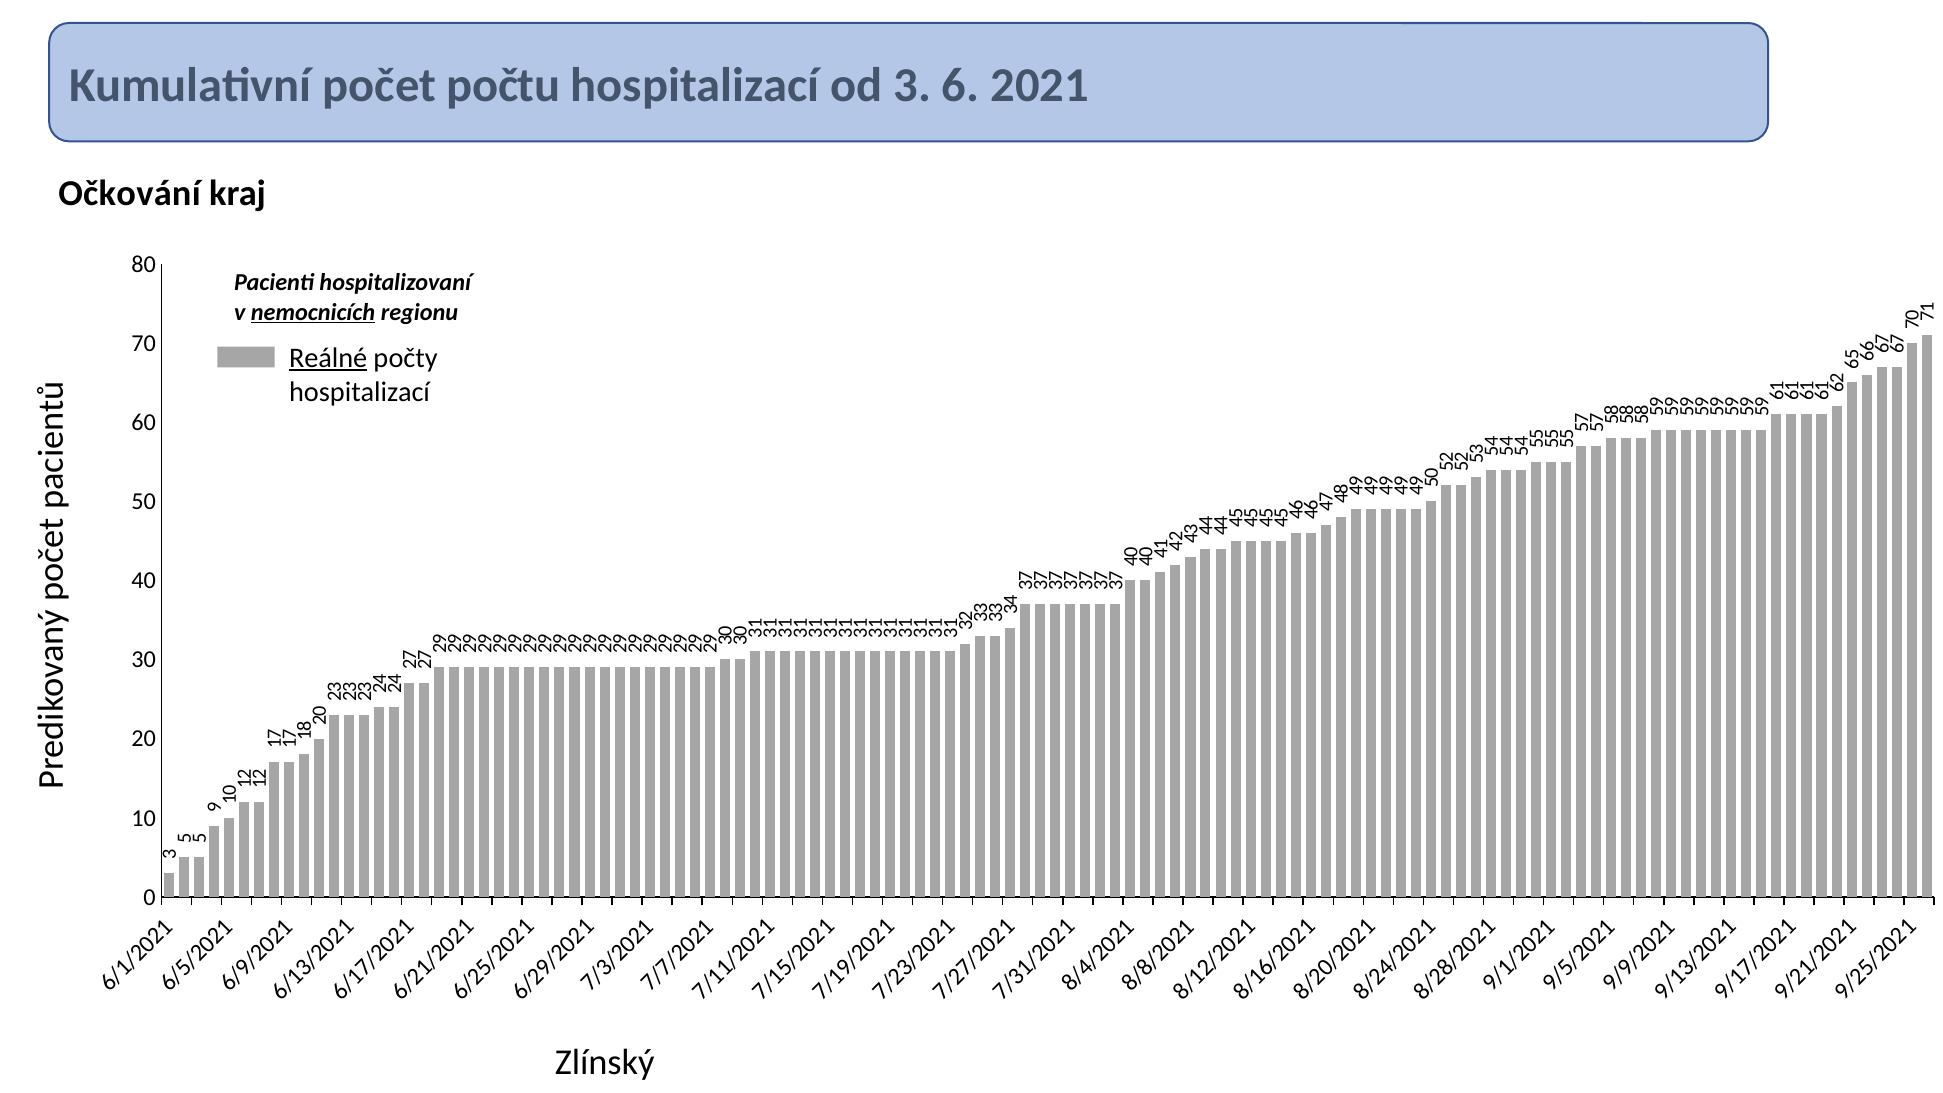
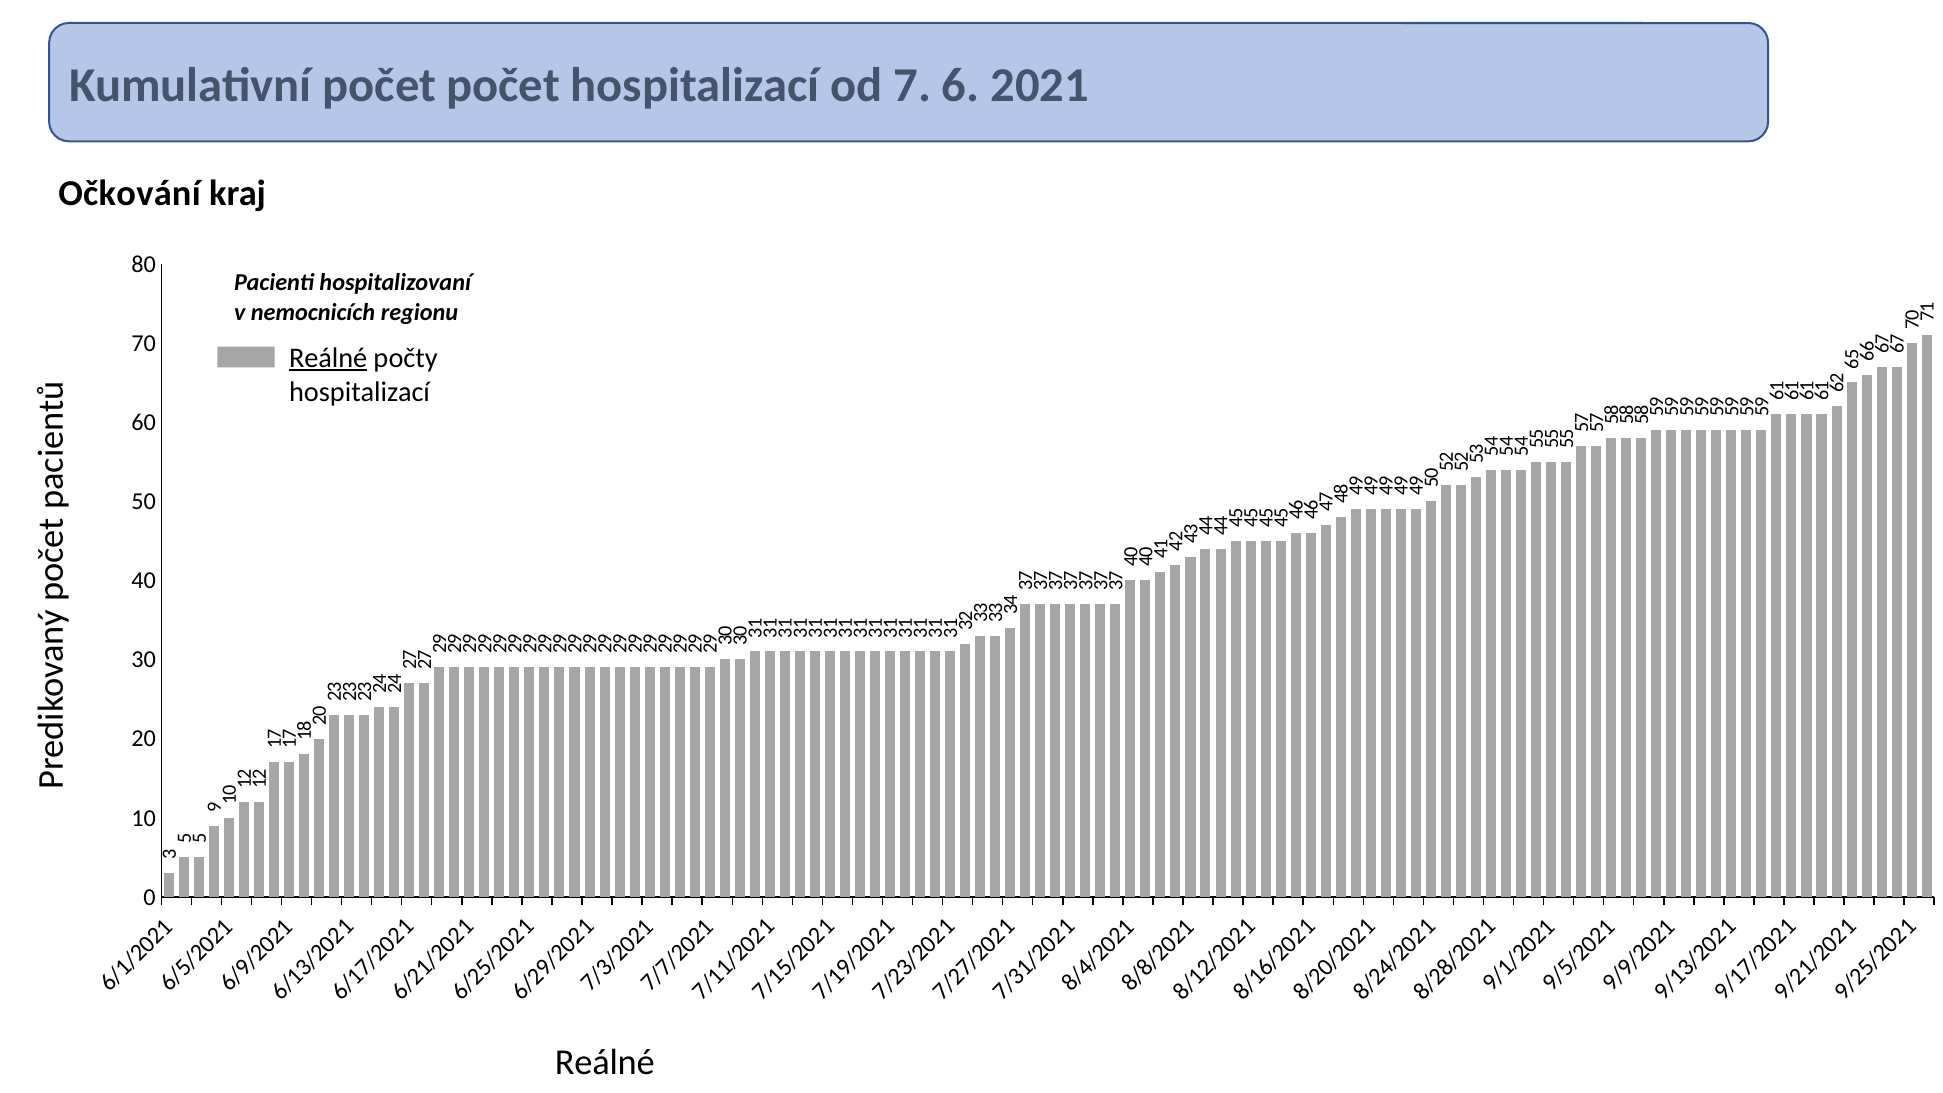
počet počtu: počtu -> počet
od 3: 3 -> 7
nemocnicích underline: present -> none
Zlínský at (605, 1062): Zlínský -> Reálné
